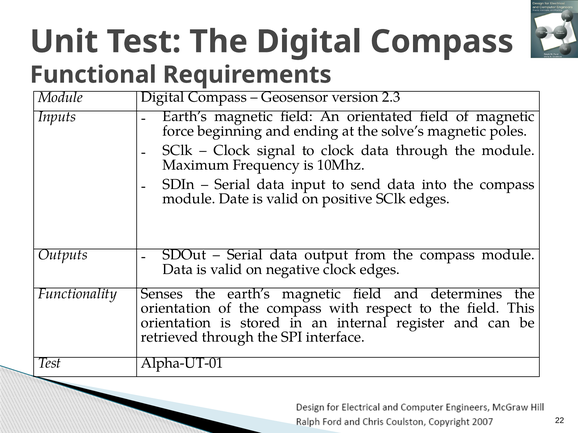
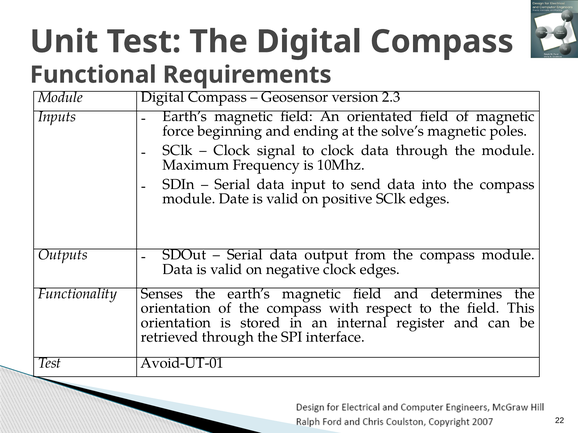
Alpha-UT-01: Alpha-UT-01 -> Avoid-UT-01
